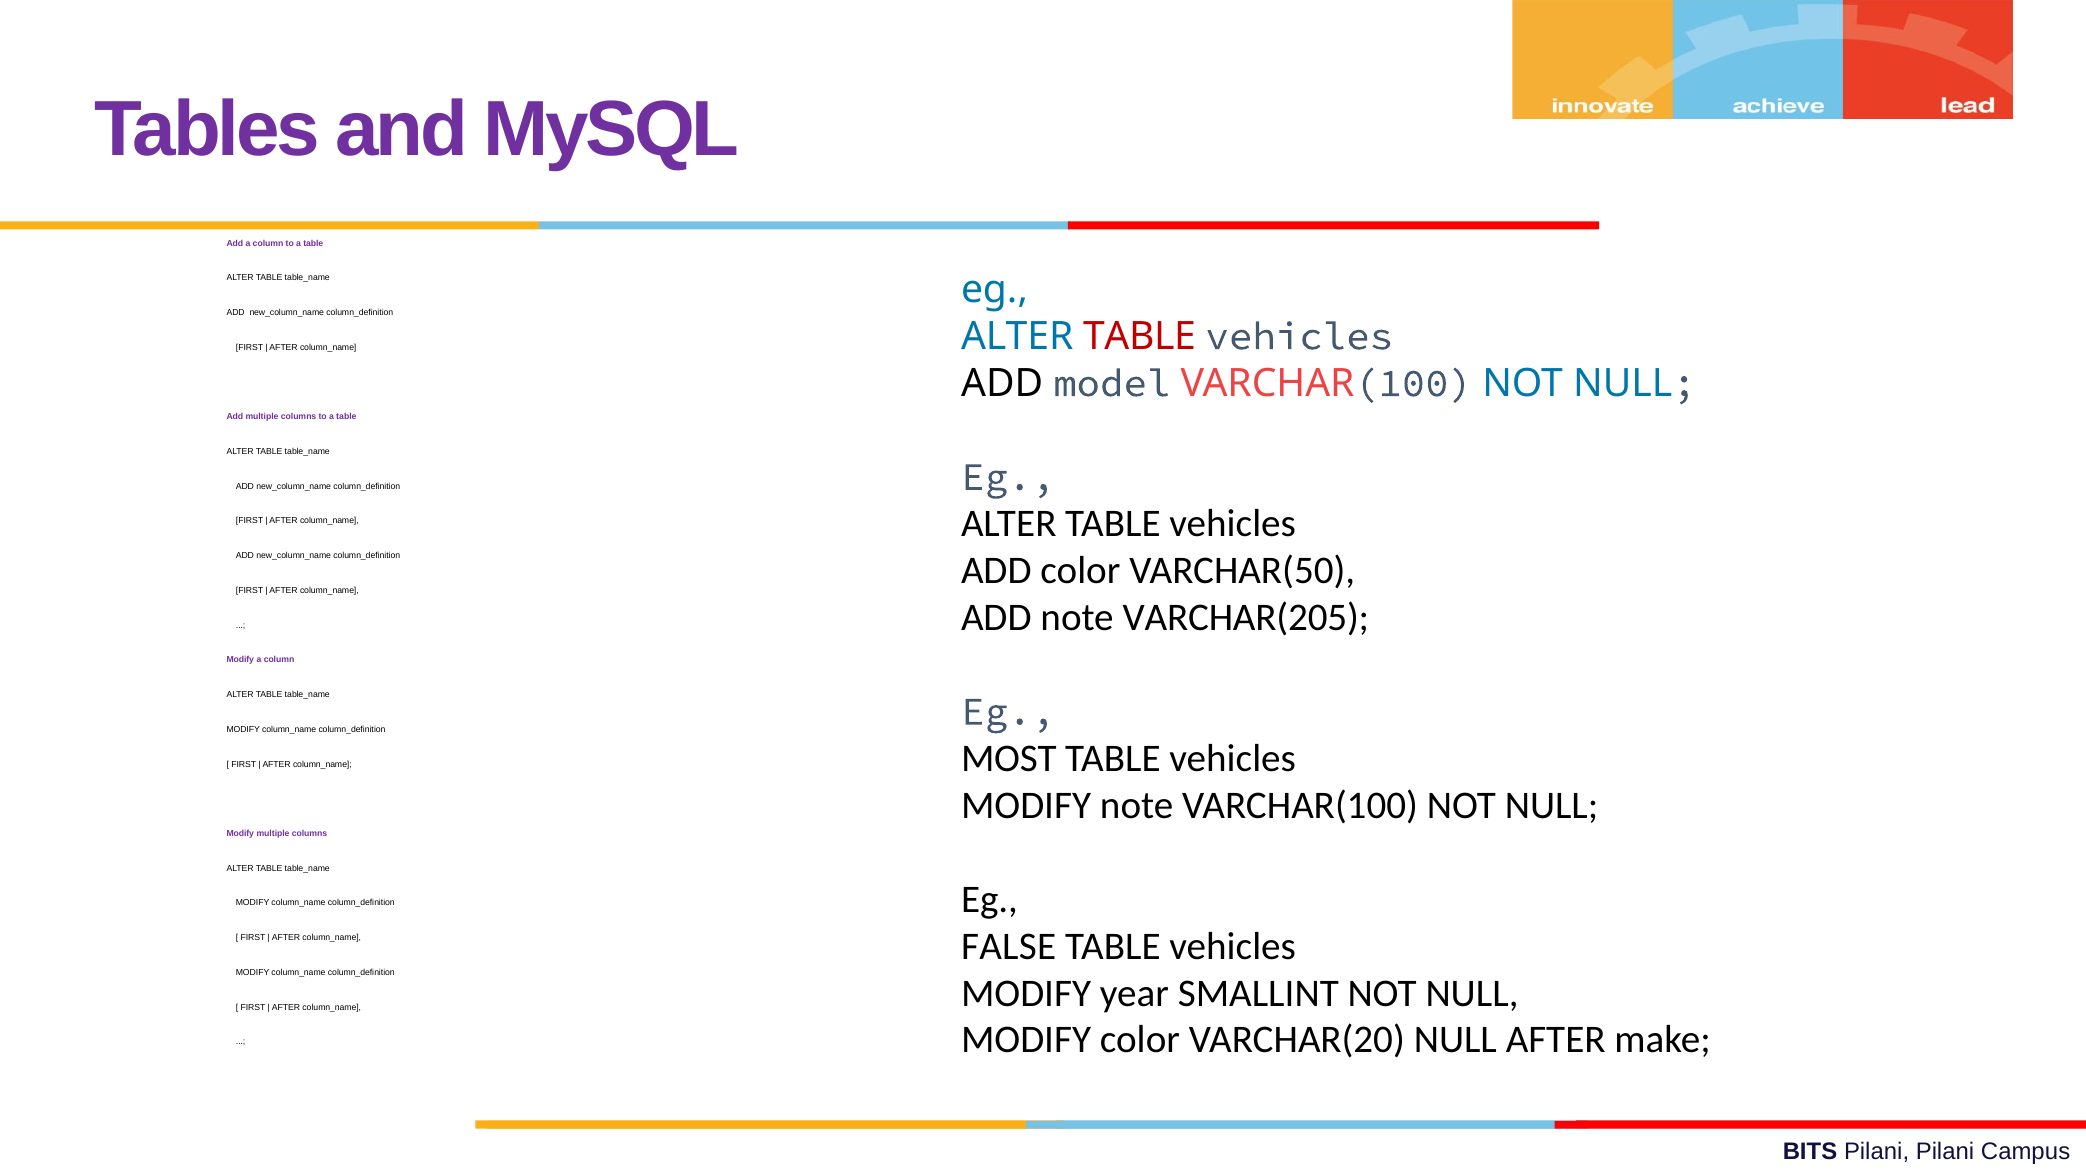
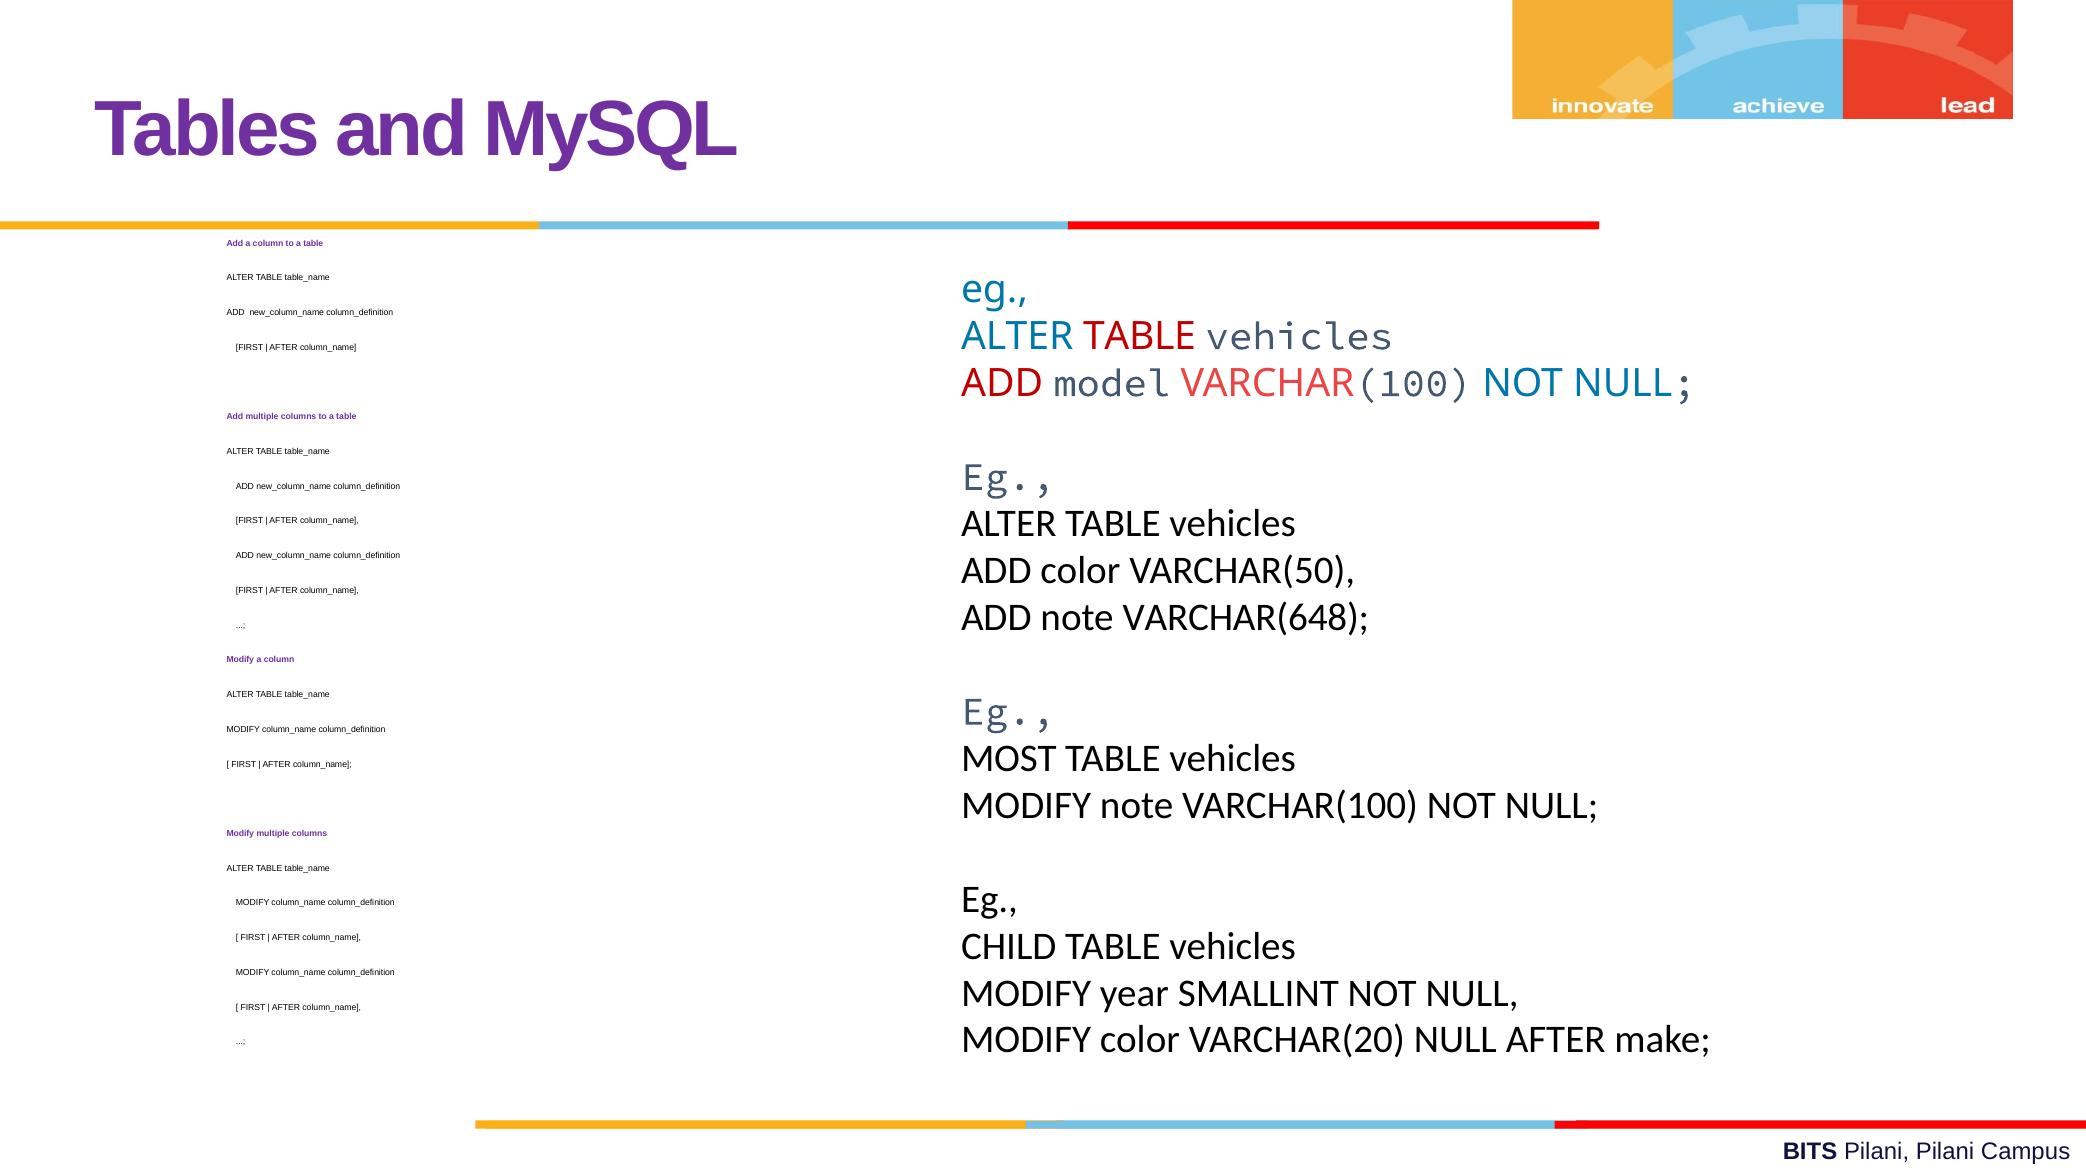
ADD at (1002, 383) colour: black -> red
VARCHAR(205: VARCHAR(205 -> VARCHAR(648
FALSE: FALSE -> CHILD
